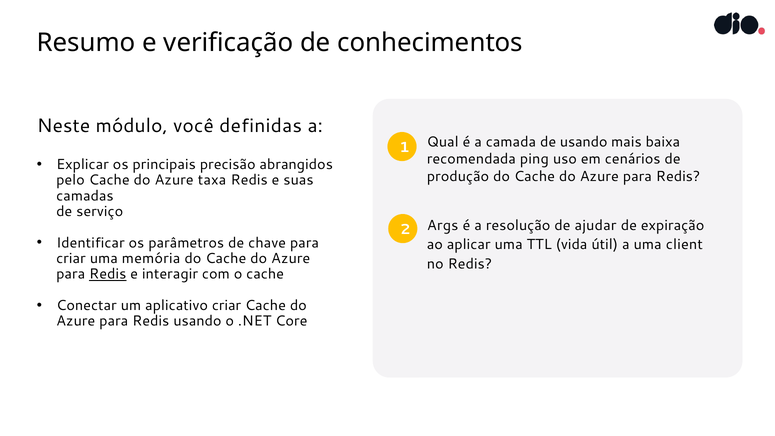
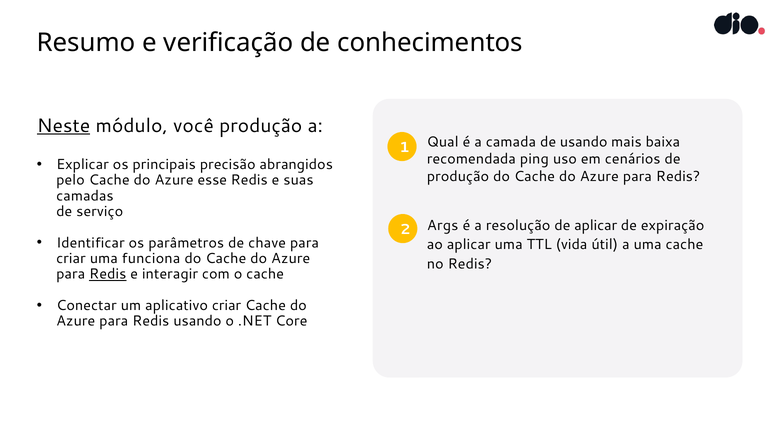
Neste underline: none -> present
você definidas: definidas -> produção
taxa: taxa -> esse
de ajudar: ajudar -> aplicar
uma client: client -> cache
memória: memória -> funciona
